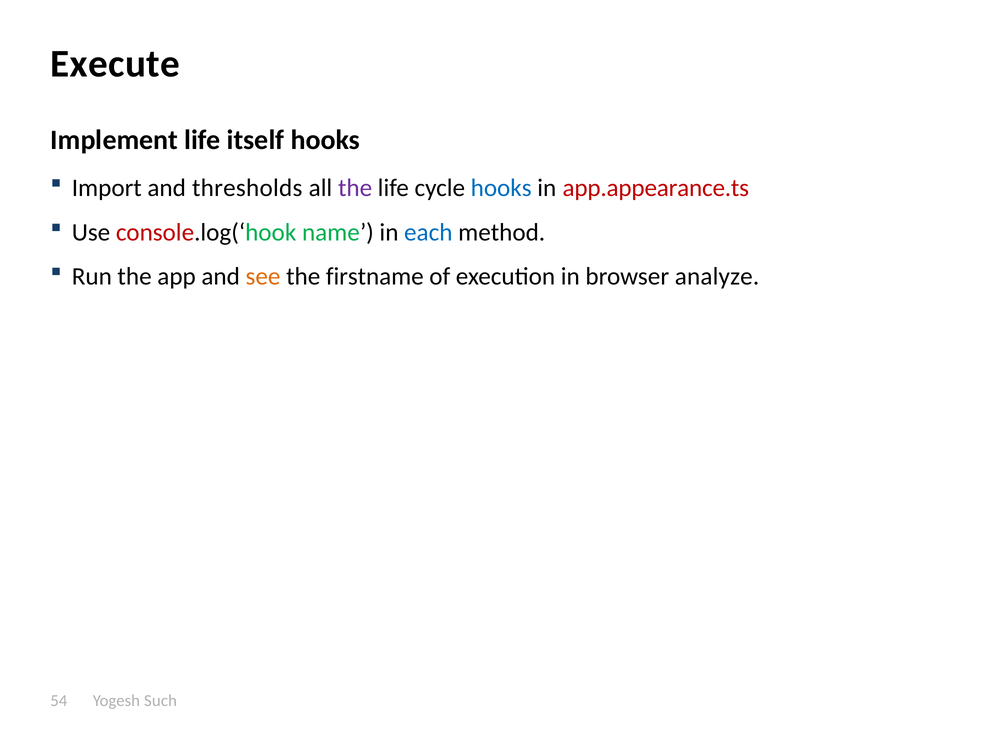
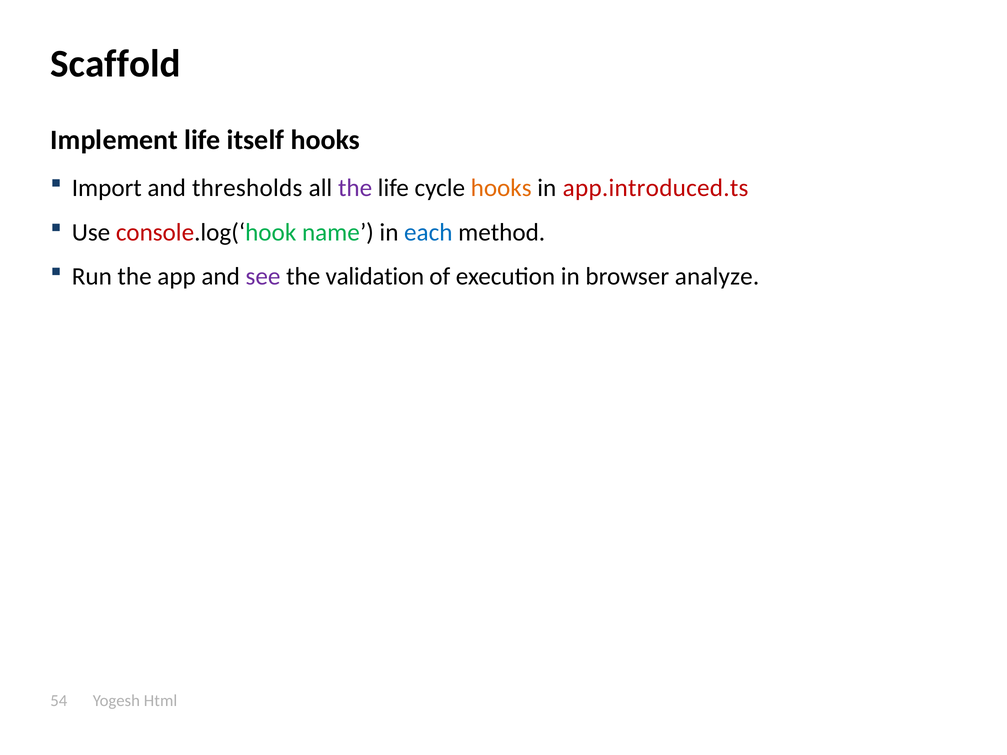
Execute: Execute -> Scaffold
hooks at (501, 188) colour: blue -> orange
app.appearance.ts: app.appearance.ts -> app.introduced.ts
see colour: orange -> purple
firstname: firstname -> validation
Such: Such -> Html
